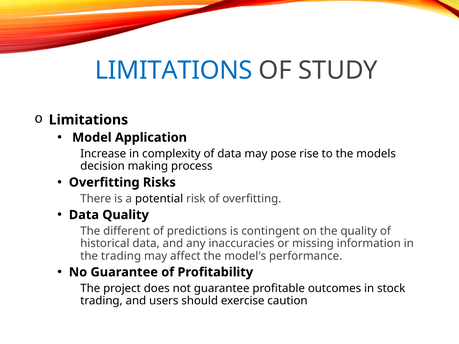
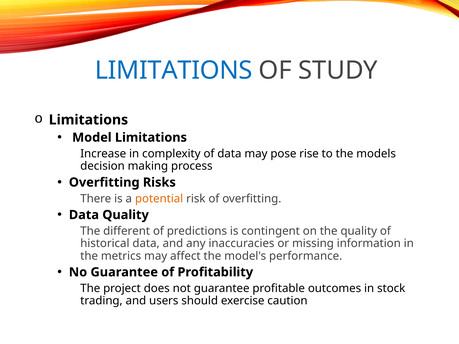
Model Application: Application -> Limitations
potential colour: black -> orange
the trading: trading -> metrics
